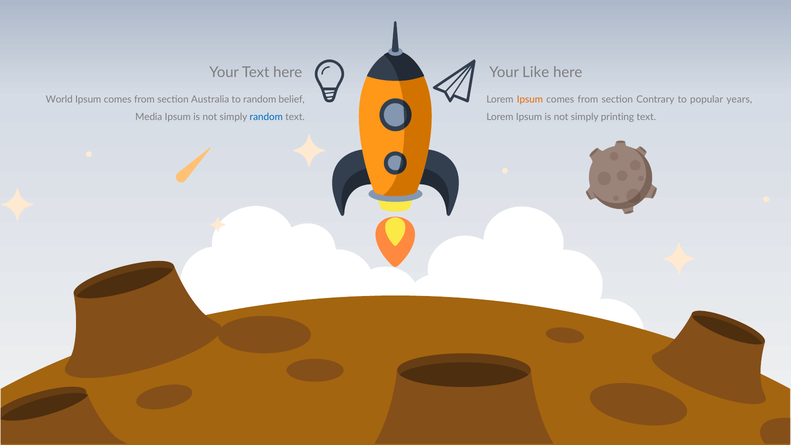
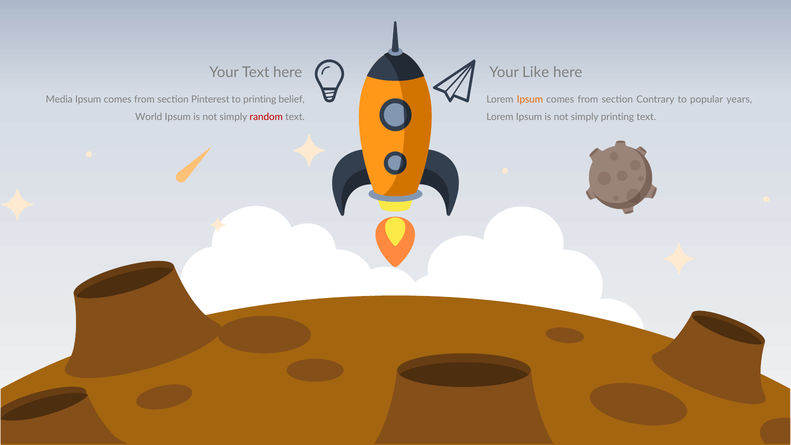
World: World -> Media
Australia: Australia -> Pinterest
to random: random -> printing
Media: Media -> World
random at (266, 117) colour: blue -> red
